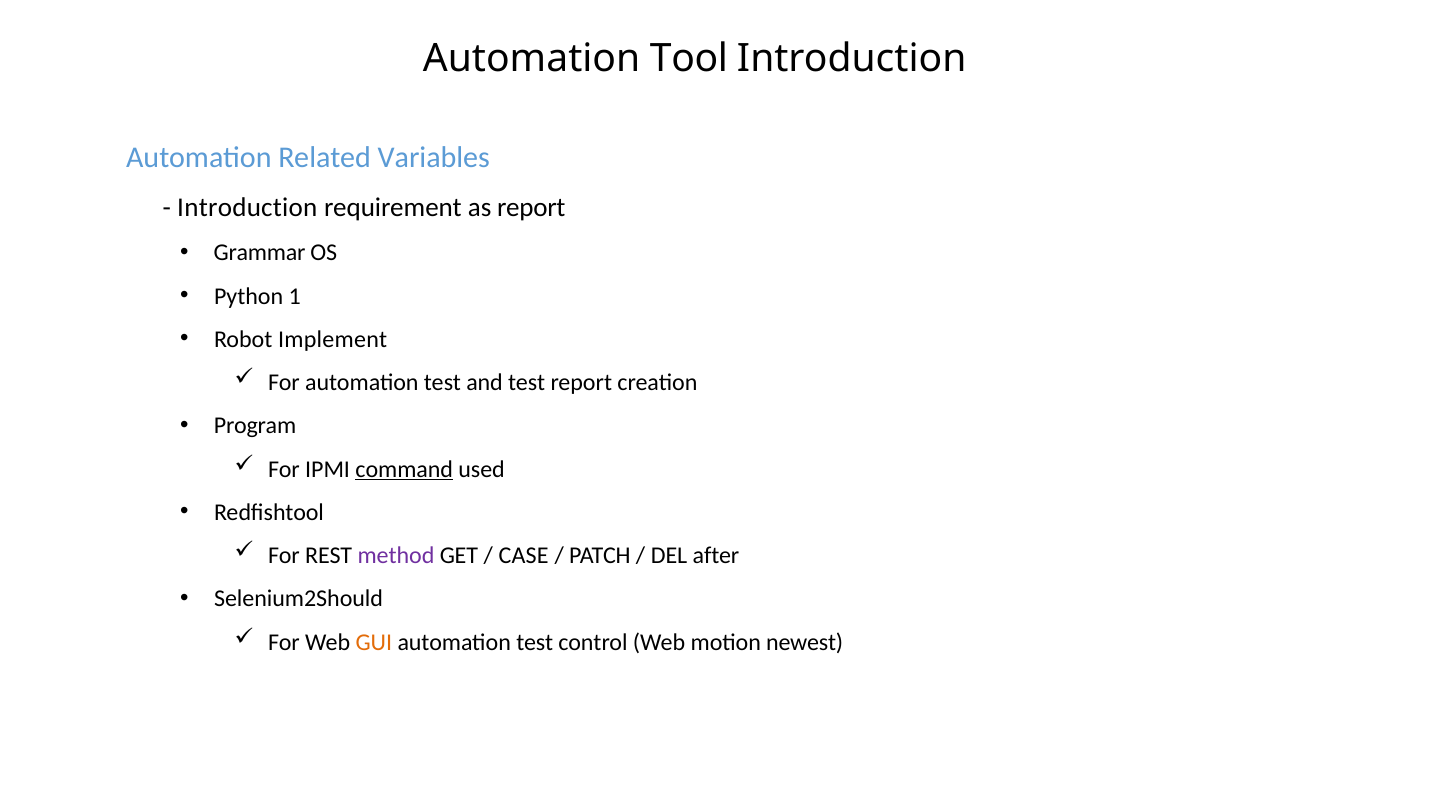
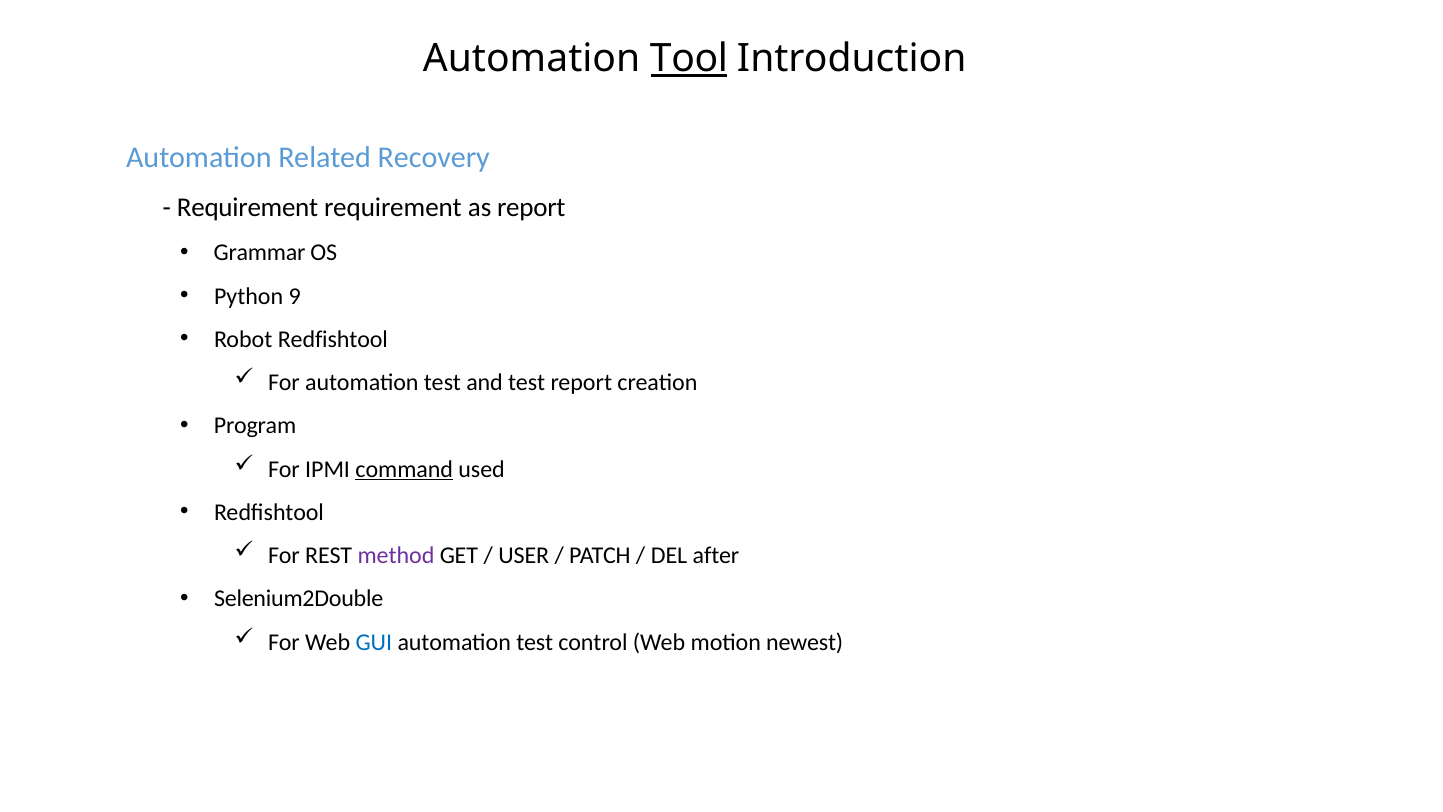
Tool underline: none -> present
Variables: Variables -> Recovery
Introduction at (247, 208): Introduction -> Requirement
1: 1 -> 9
Robot Implement: Implement -> Redfishtool
CASE: CASE -> USER
Selenium2Should: Selenium2Should -> Selenium2Double
GUI colour: orange -> blue
